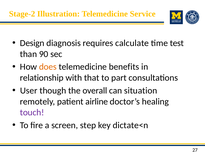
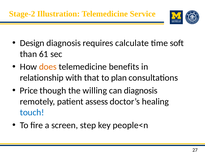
test: test -> soft
90: 90 -> 61
part: part -> plan
User: User -> Price
overall: overall -> willing
can situation: situation -> diagnosis
airline: airline -> assess
touch colour: purple -> blue
dictate<n: dictate<n -> people<n
